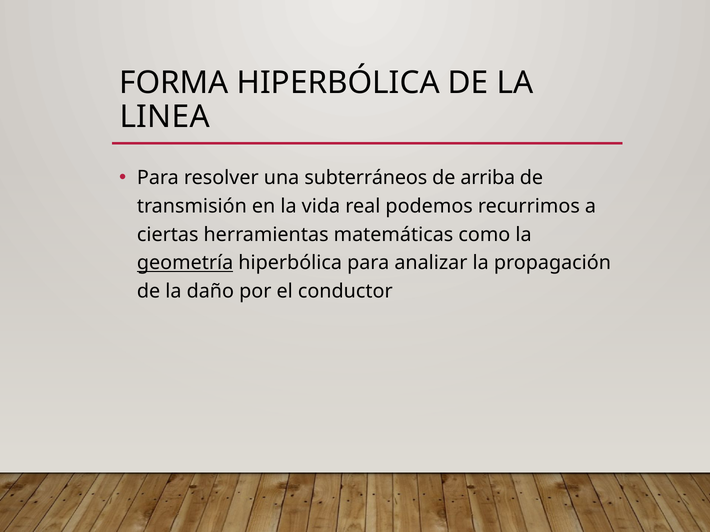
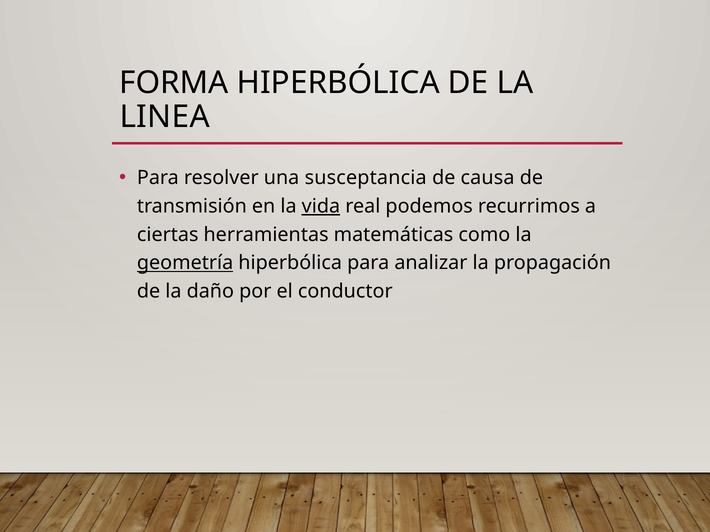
subterráneos: subterráneos -> susceptancia
arriba: arriba -> causa
vida underline: none -> present
